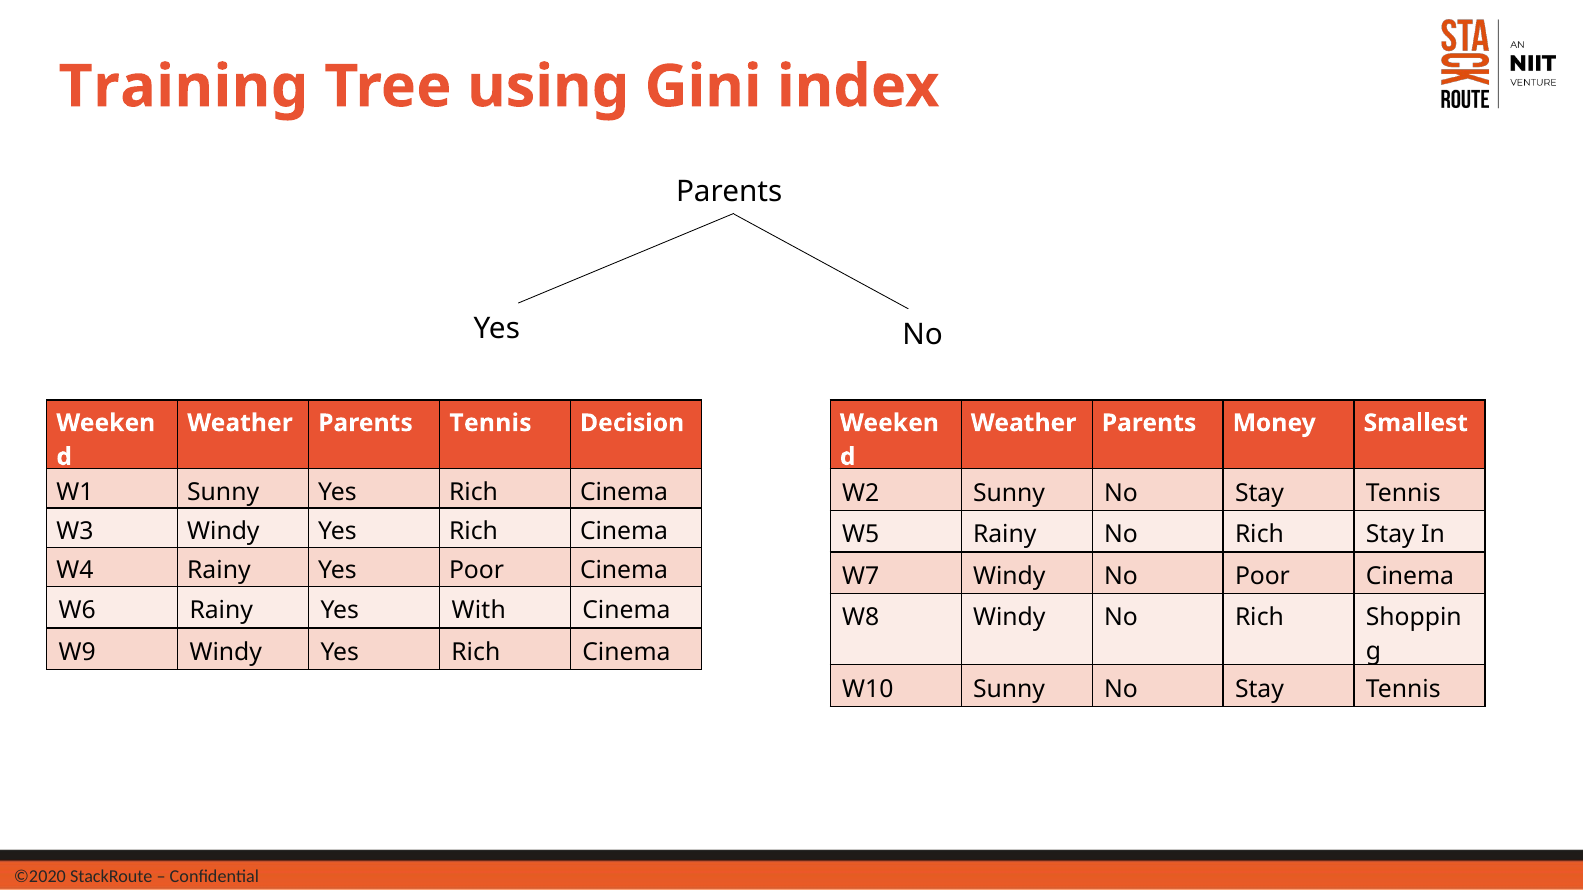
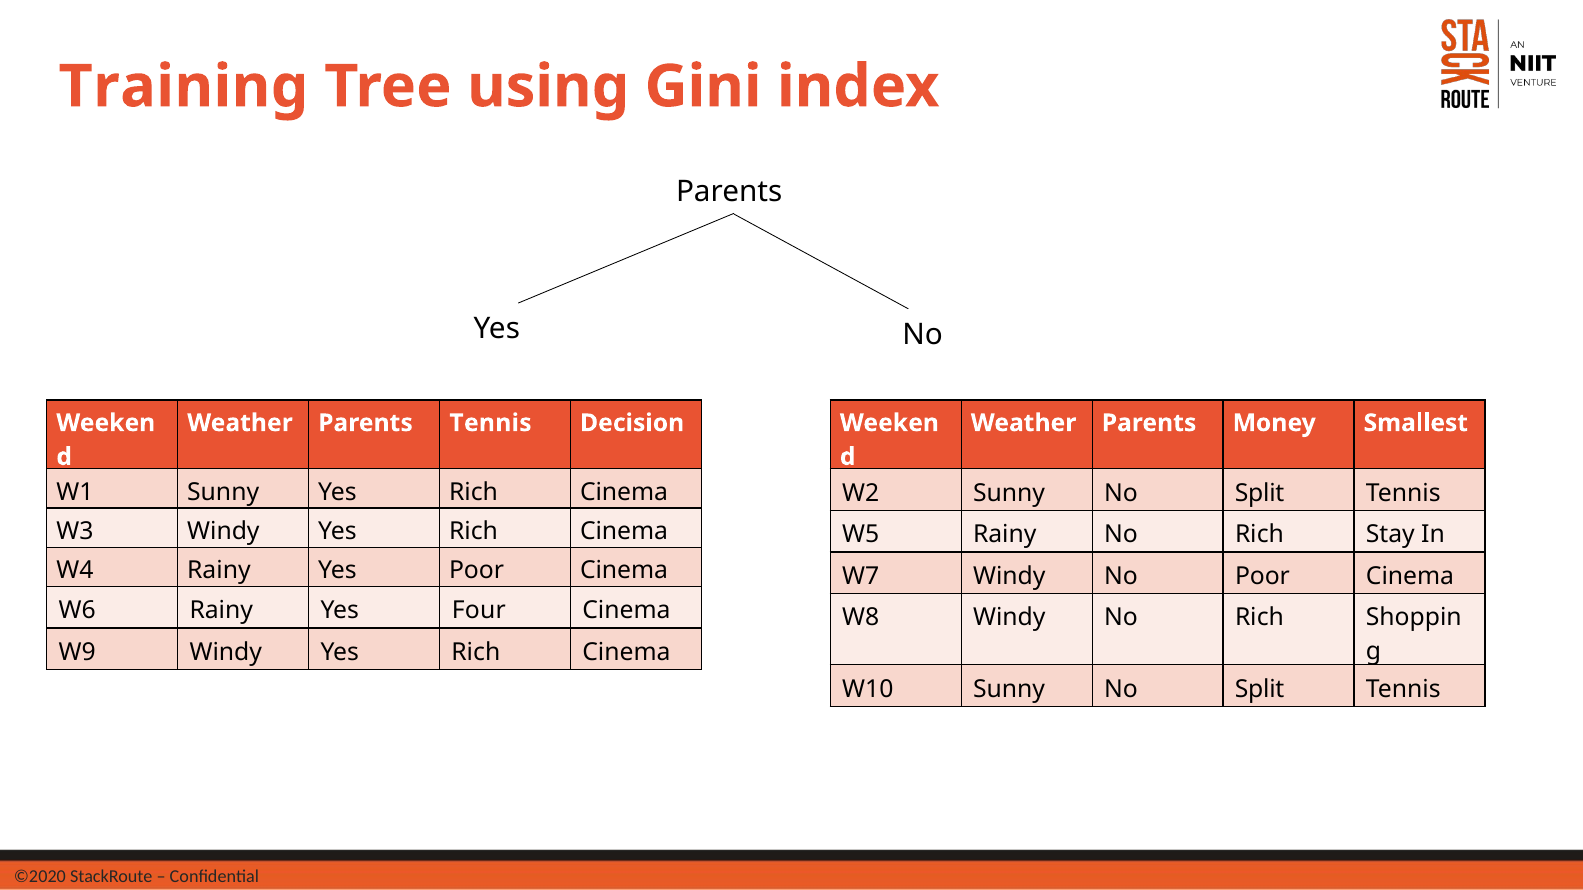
W2 Sunny No Stay: Stay -> Split
With: With -> Four
W10 Sunny No Stay: Stay -> Split
